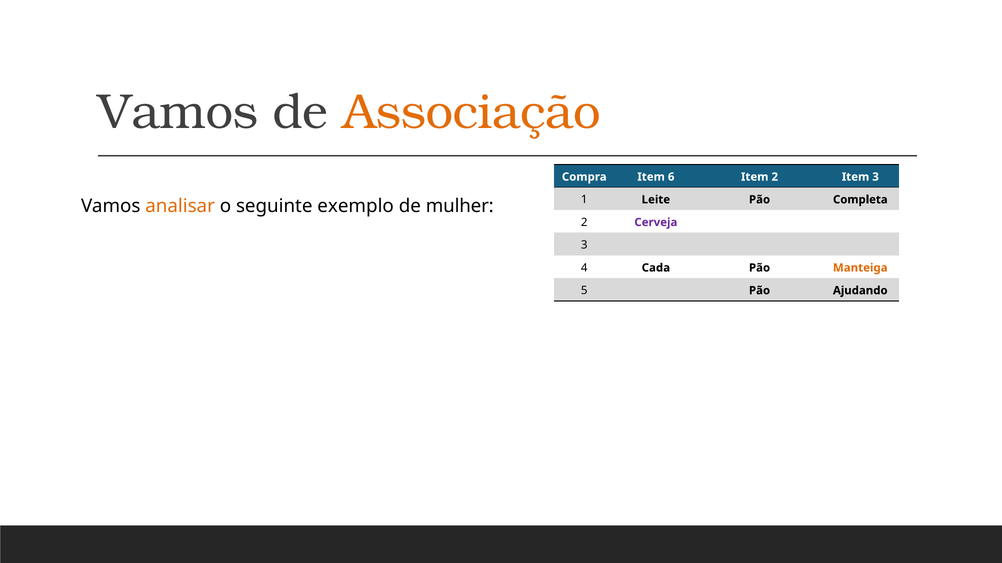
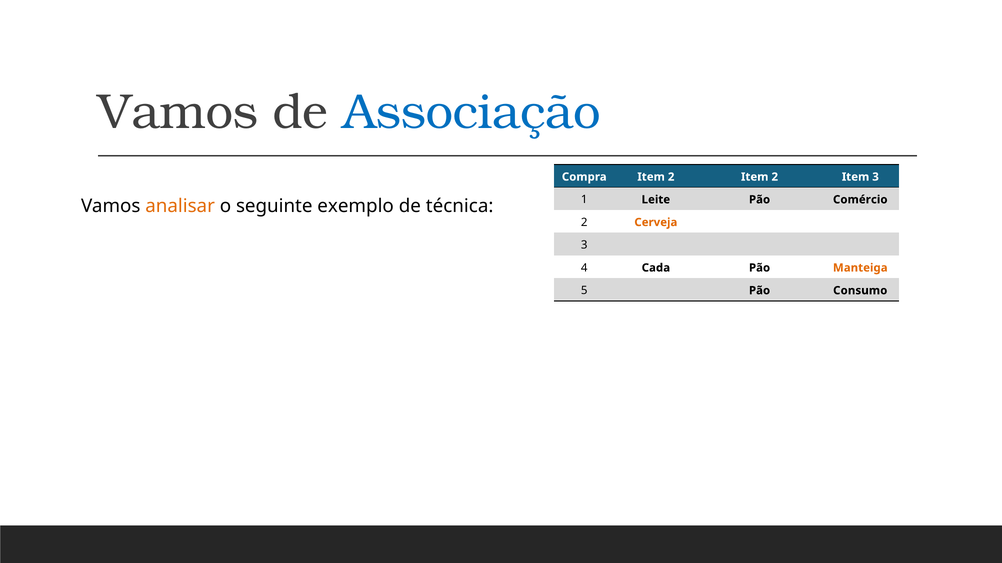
Associação colour: orange -> blue
Compra Item 6: 6 -> 2
Completa: Completa -> Comércio
mulher: mulher -> técnica
Cerveja colour: purple -> orange
Ajudando: Ajudando -> Consumo
